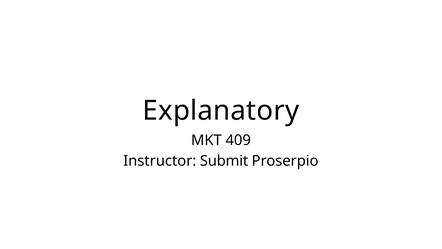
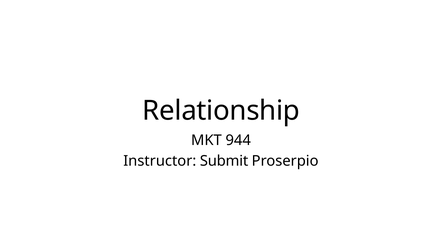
Explanatory: Explanatory -> Relationship
409: 409 -> 944
